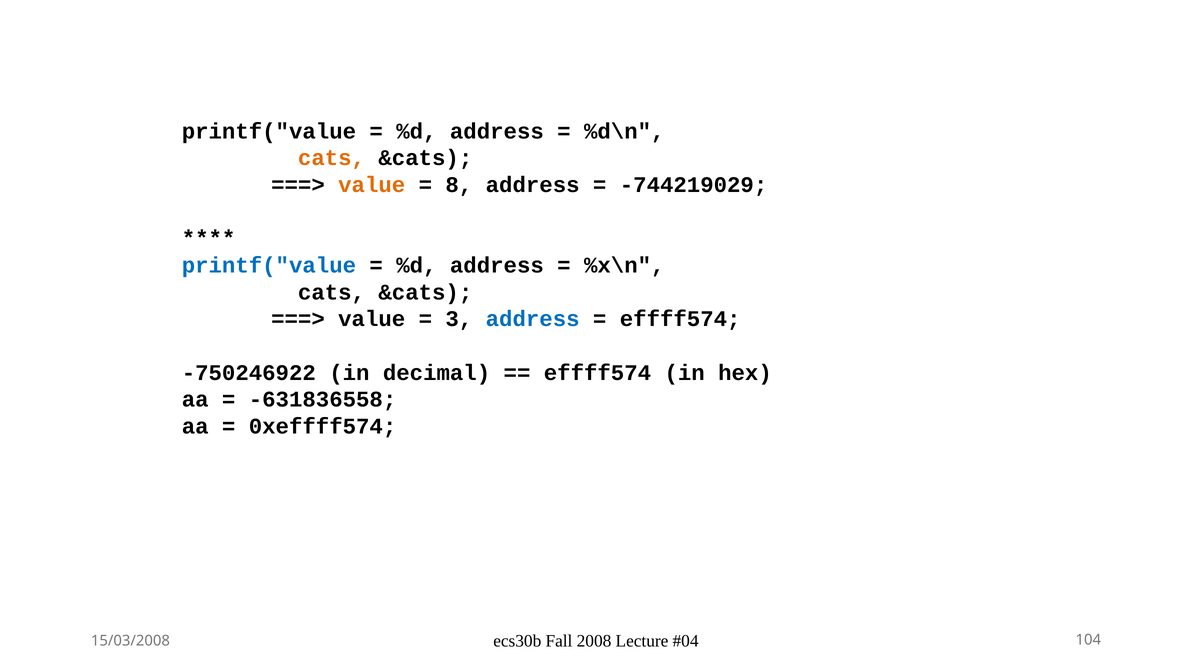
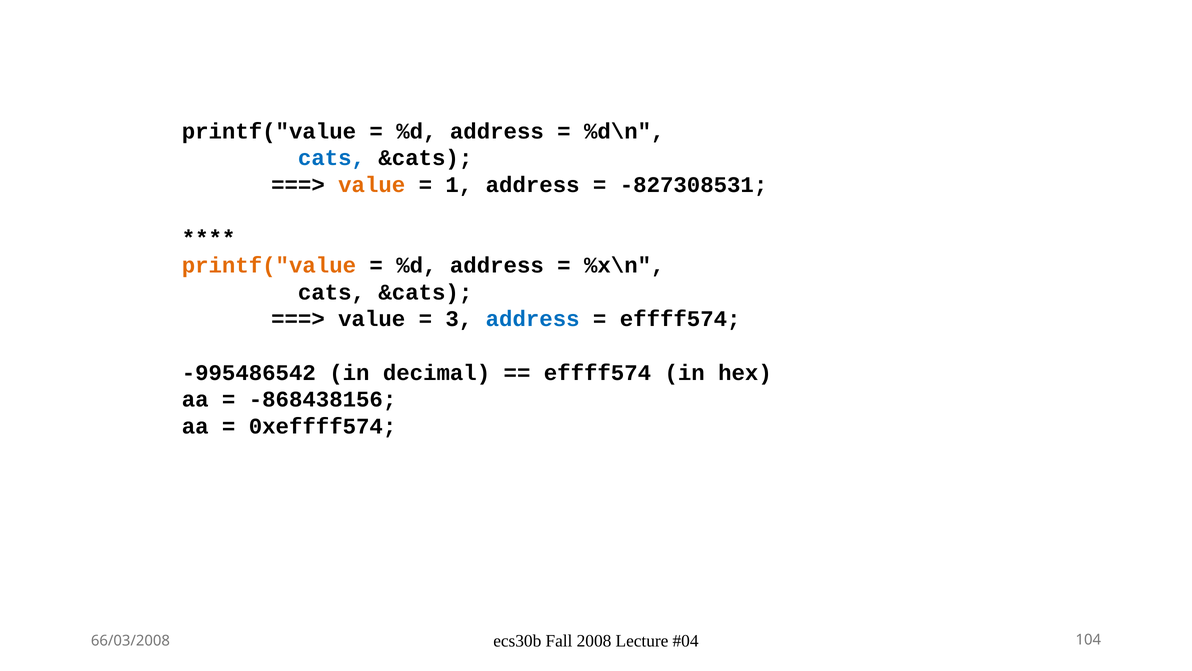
cats at (331, 158) colour: orange -> blue
8: 8 -> 1
-744219029: -744219029 -> -827308531
printf("value at (269, 265) colour: blue -> orange
-750246922: -750246922 -> -995486542
-631836558: -631836558 -> -868438156
15/03/2008: 15/03/2008 -> 66/03/2008
